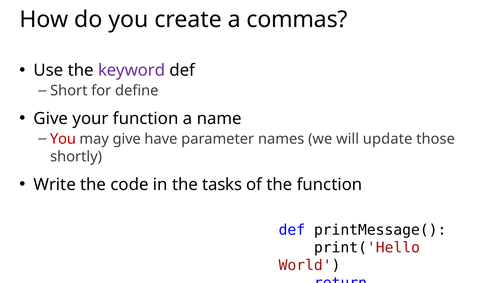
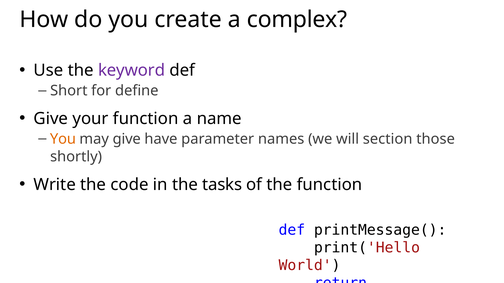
commas: commas -> complex
You at (63, 139) colour: red -> orange
update: update -> section
